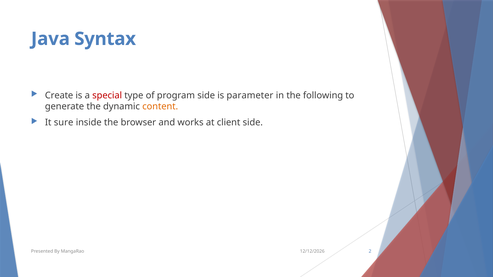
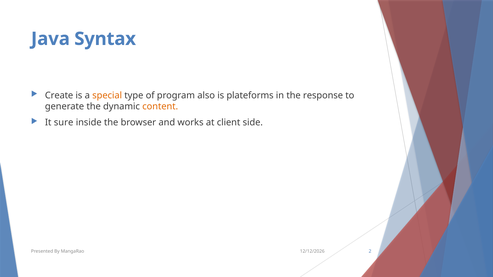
special colour: red -> orange
program side: side -> also
parameter: parameter -> plateforms
following: following -> response
